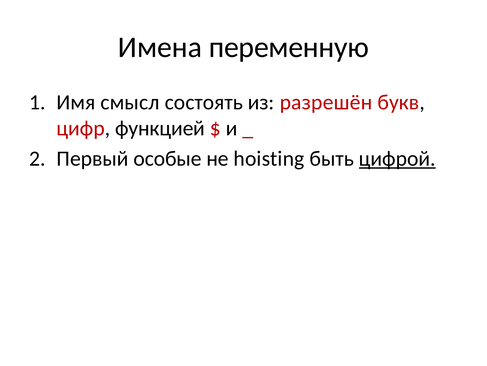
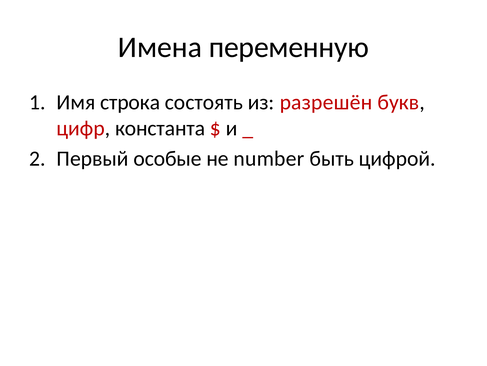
смысл: смысл -> строка
функцией: функцией -> константа
hoisting: hoisting -> number
цифрой underline: present -> none
